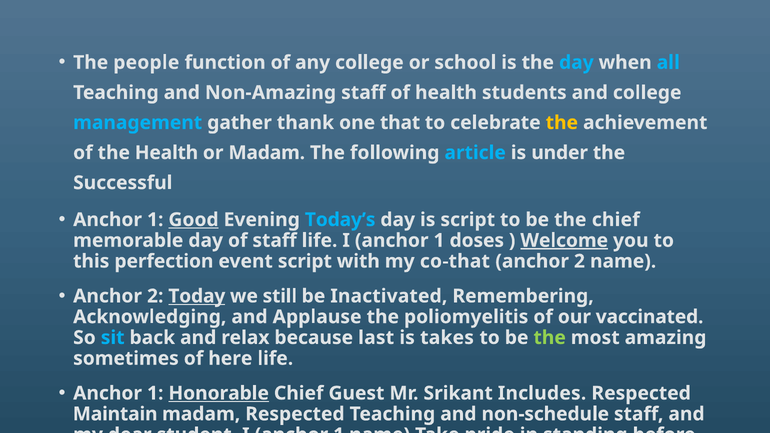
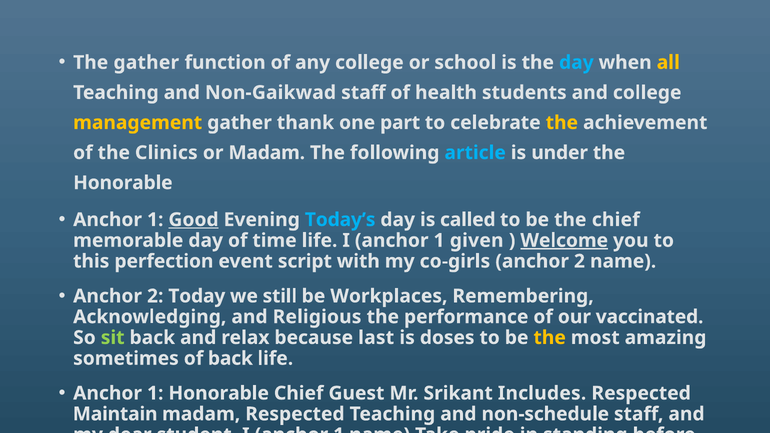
The people: people -> gather
all colour: light blue -> yellow
Non-Amazing: Non-Amazing -> Non-Gaikwad
management colour: light blue -> yellow
that: that -> part
the Health: Health -> Clinics
Successful at (123, 183): Successful -> Honorable
is script: script -> called
of staff: staff -> time
doses: doses -> given
co-that: co-that -> co-girls
Today underline: present -> none
Inactivated: Inactivated -> Workplaces
Applause: Applause -> Religious
poliomyelitis: poliomyelitis -> performance
sit colour: light blue -> light green
takes: takes -> doses
the at (550, 338) colour: light green -> yellow
of here: here -> back
Honorable at (219, 393) underline: present -> none
